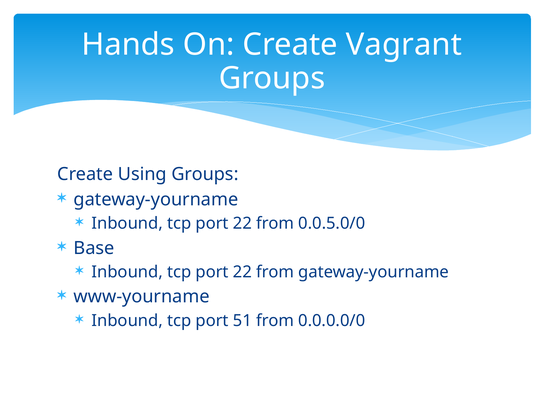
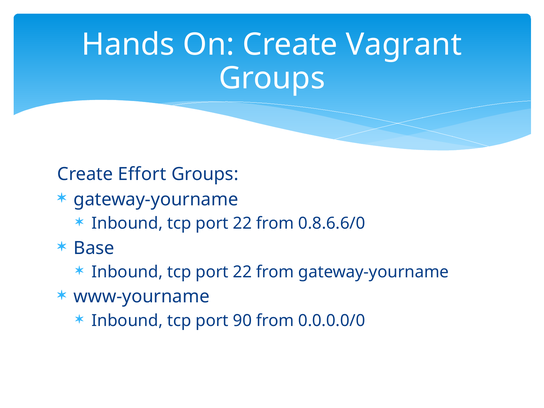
Using: Using -> Effort
0.0.5.0/0: 0.0.5.0/0 -> 0.8.6.6/0
51: 51 -> 90
